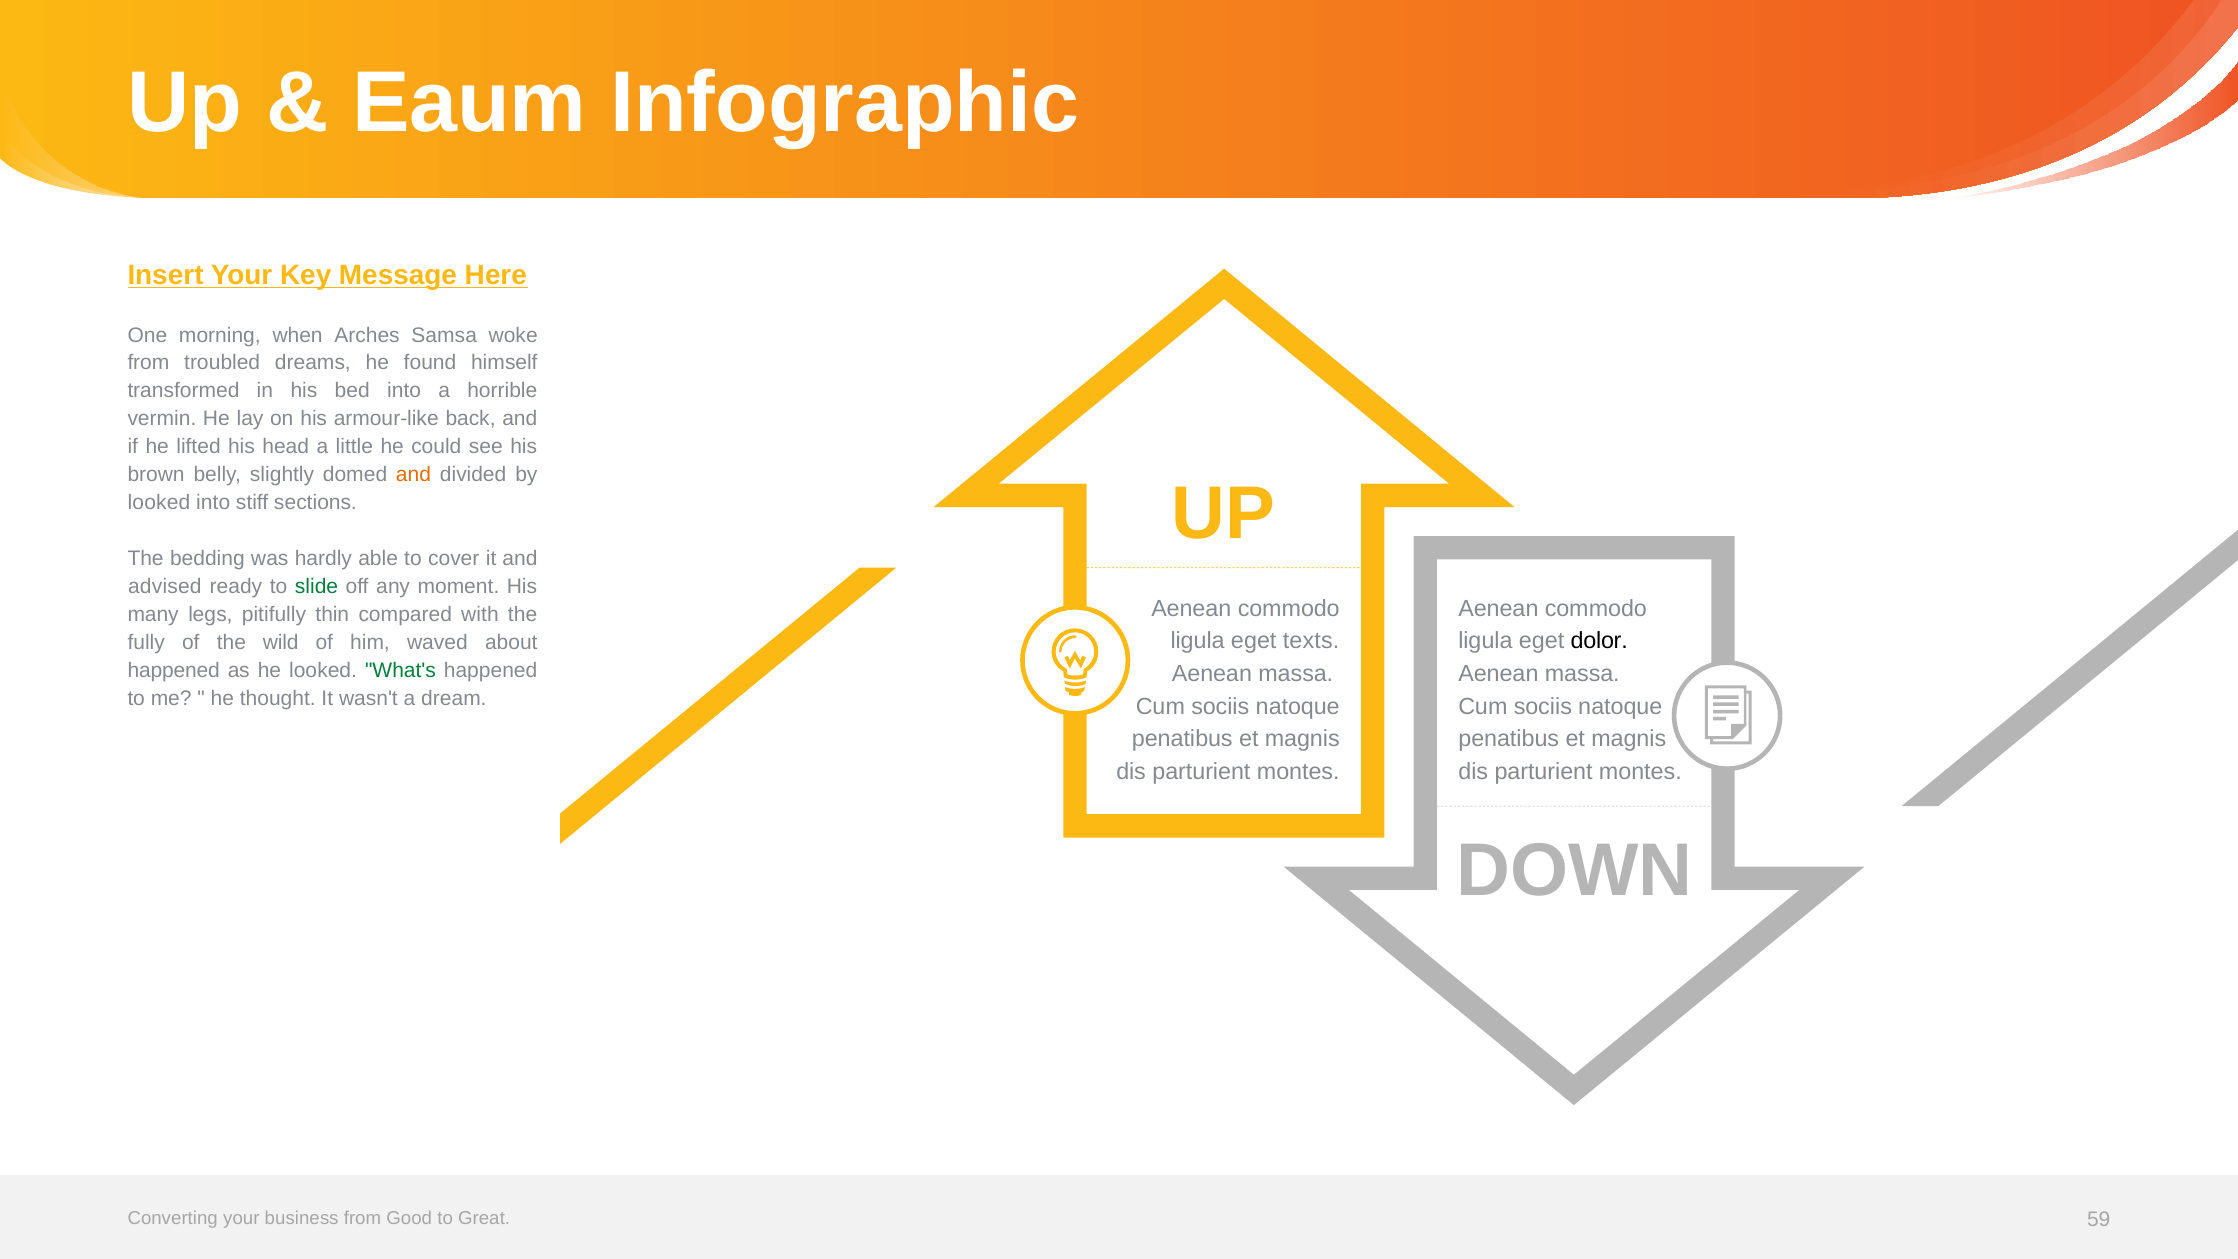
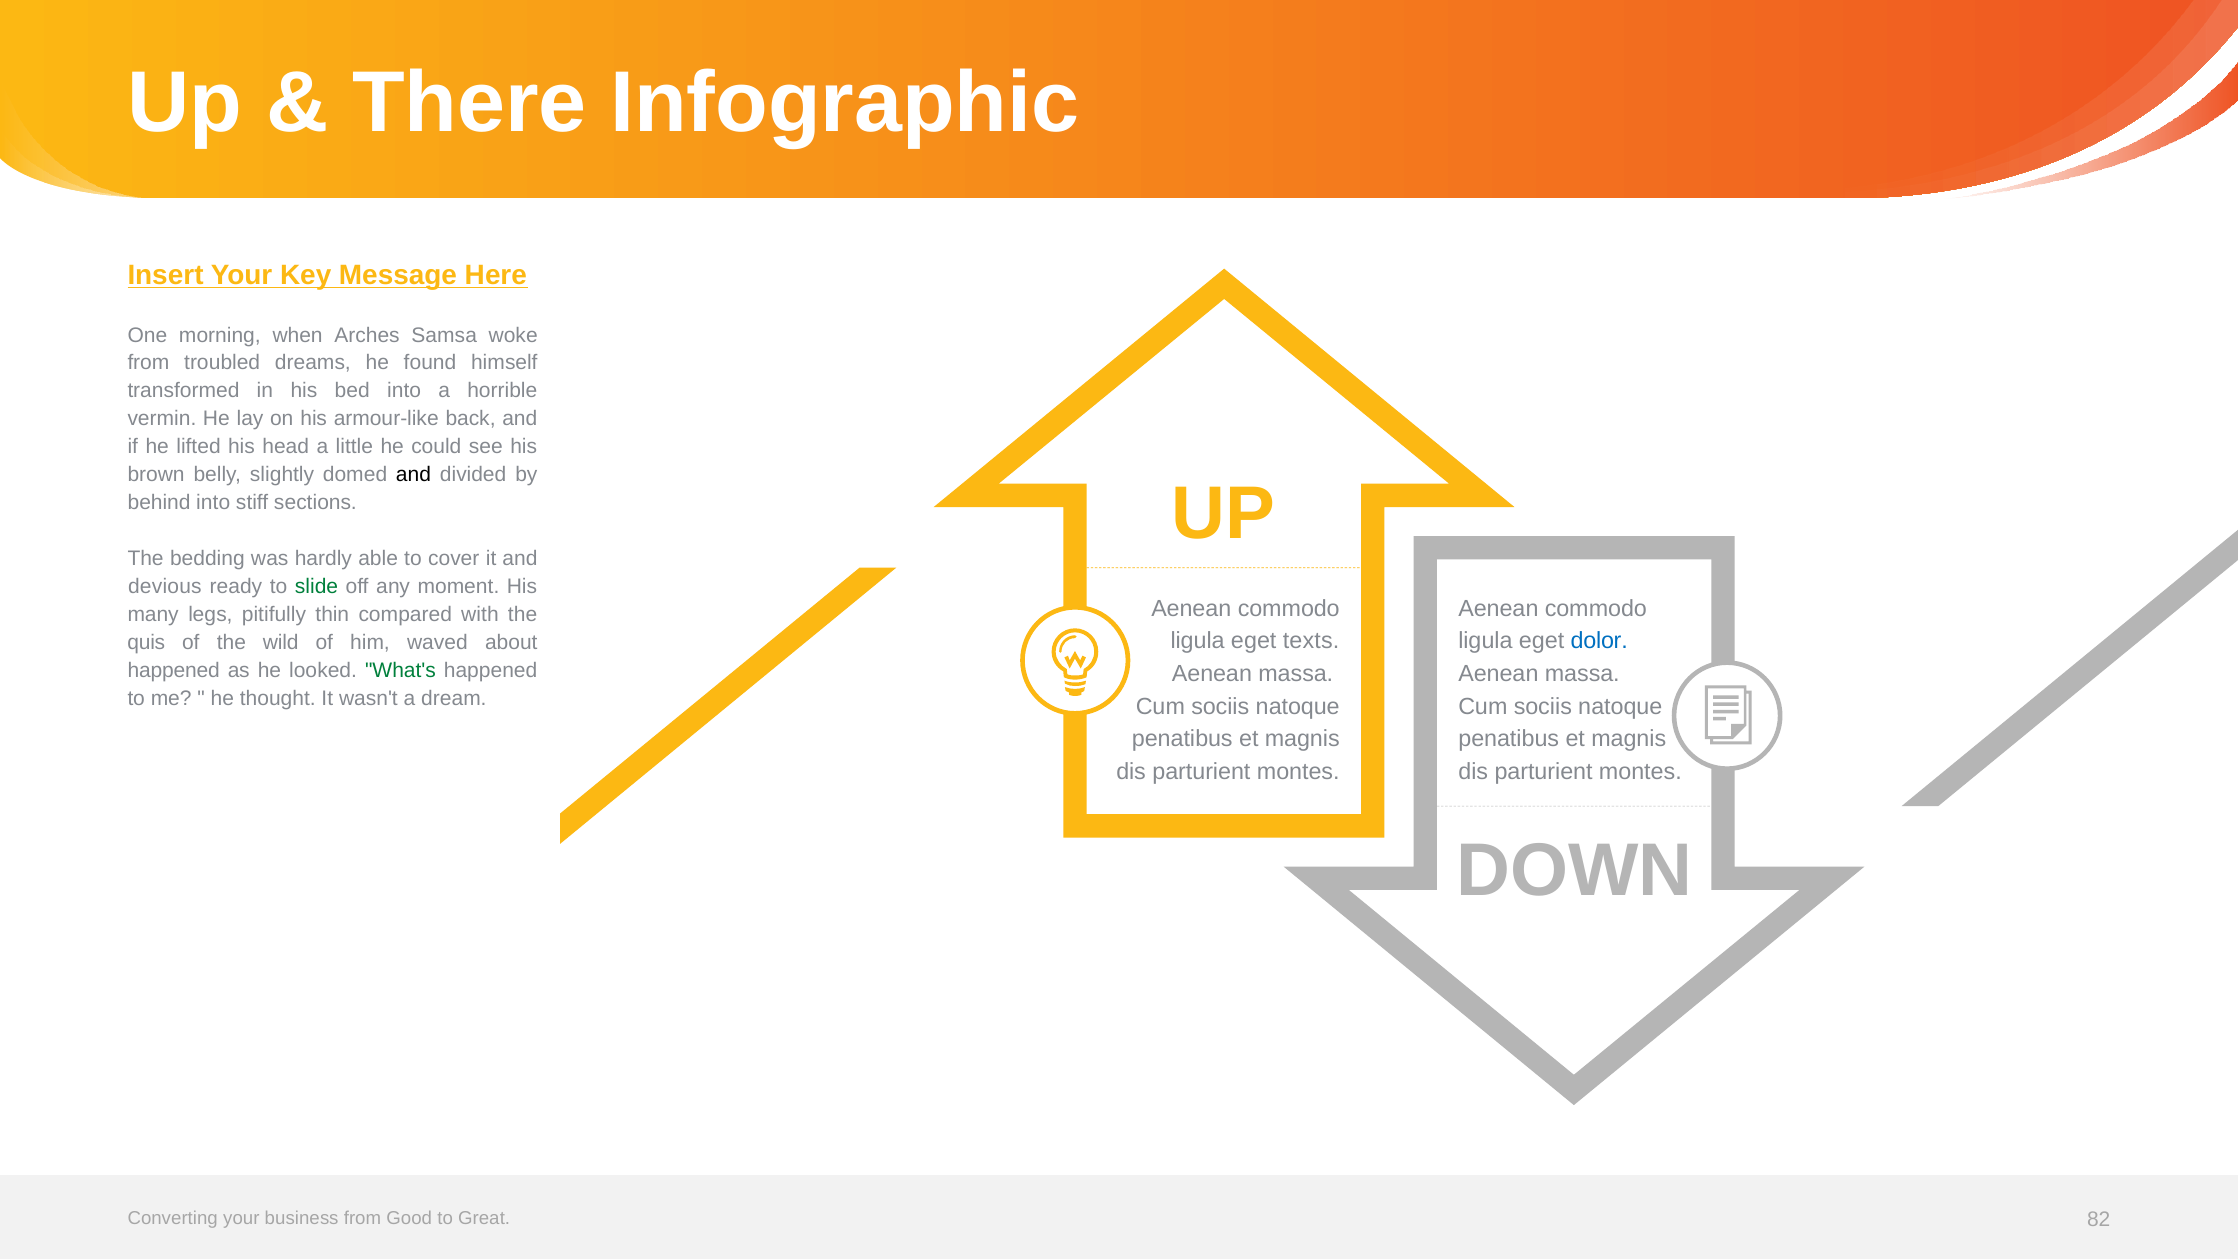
Eaum: Eaum -> There
and at (414, 475) colour: orange -> black
looked at (159, 503): looked -> behind
advised: advised -> devious
dolor colour: black -> blue
fully: fully -> quis
59: 59 -> 82
